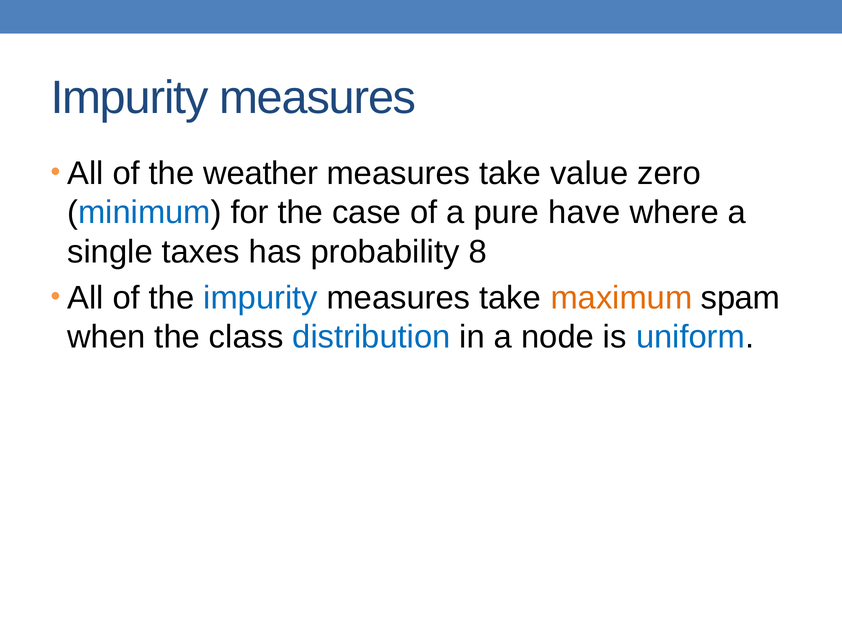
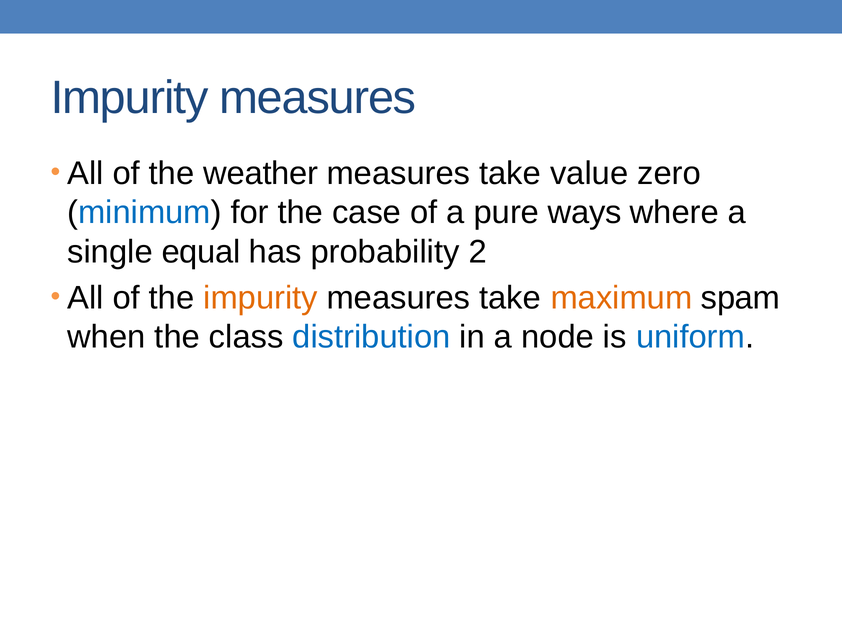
have: have -> ways
taxes: taxes -> equal
8: 8 -> 2
impurity at (261, 298) colour: blue -> orange
